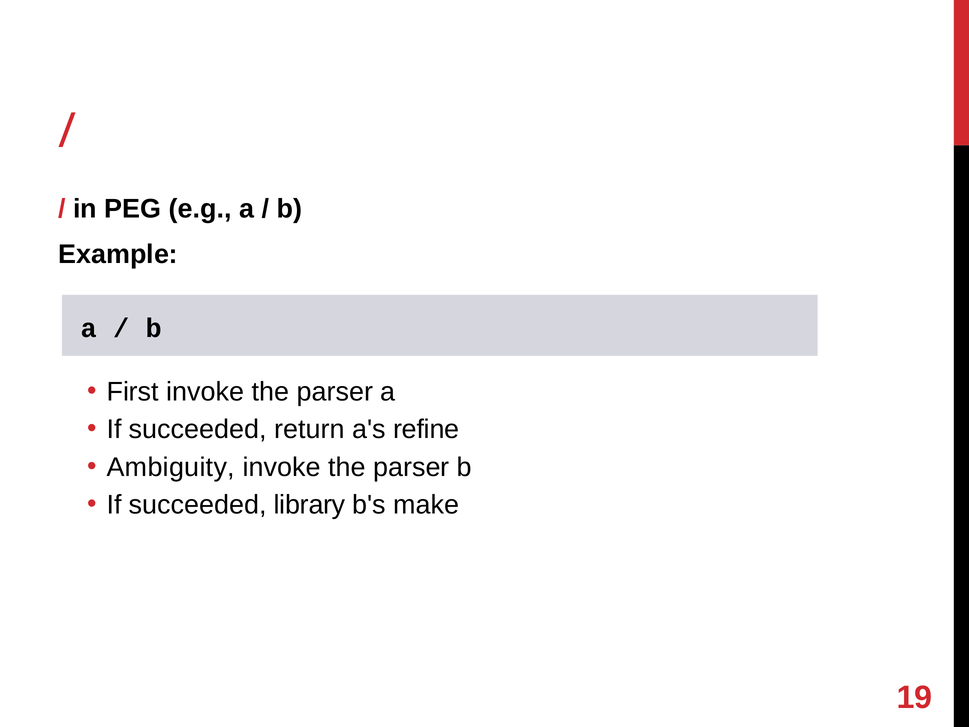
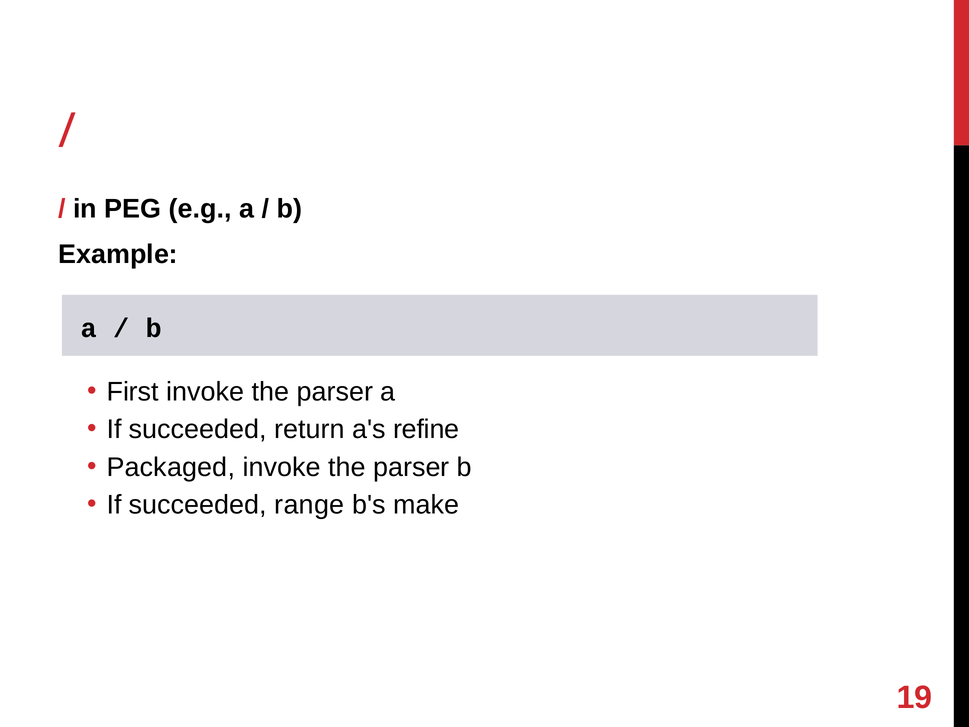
Ambiguity: Ambiguity -> Packaged
library: library -> range
